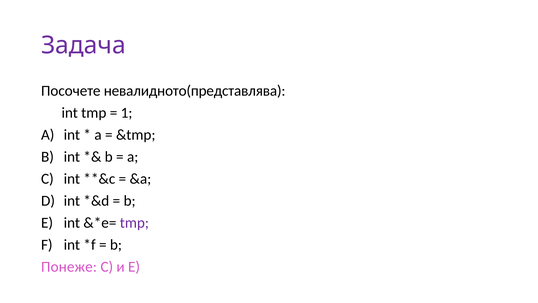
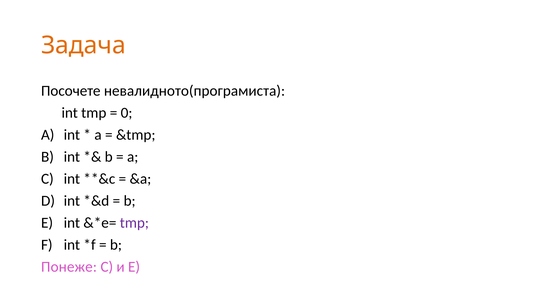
Задача colour: purple -> orange
невалидното(представлява: невалидното(представлява -> невалидното(програмиста
1: 1 -> 0
